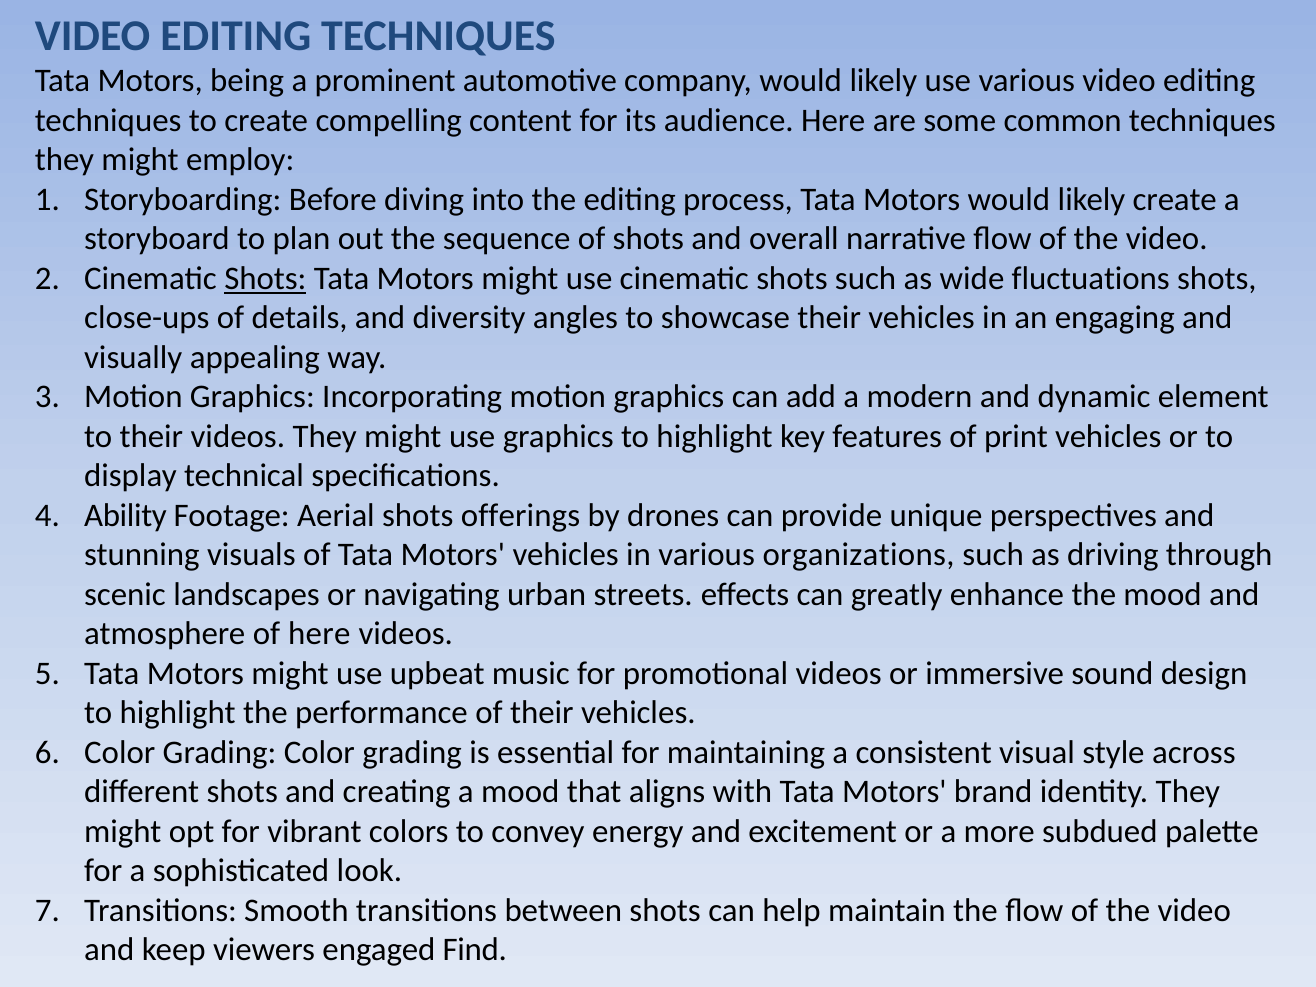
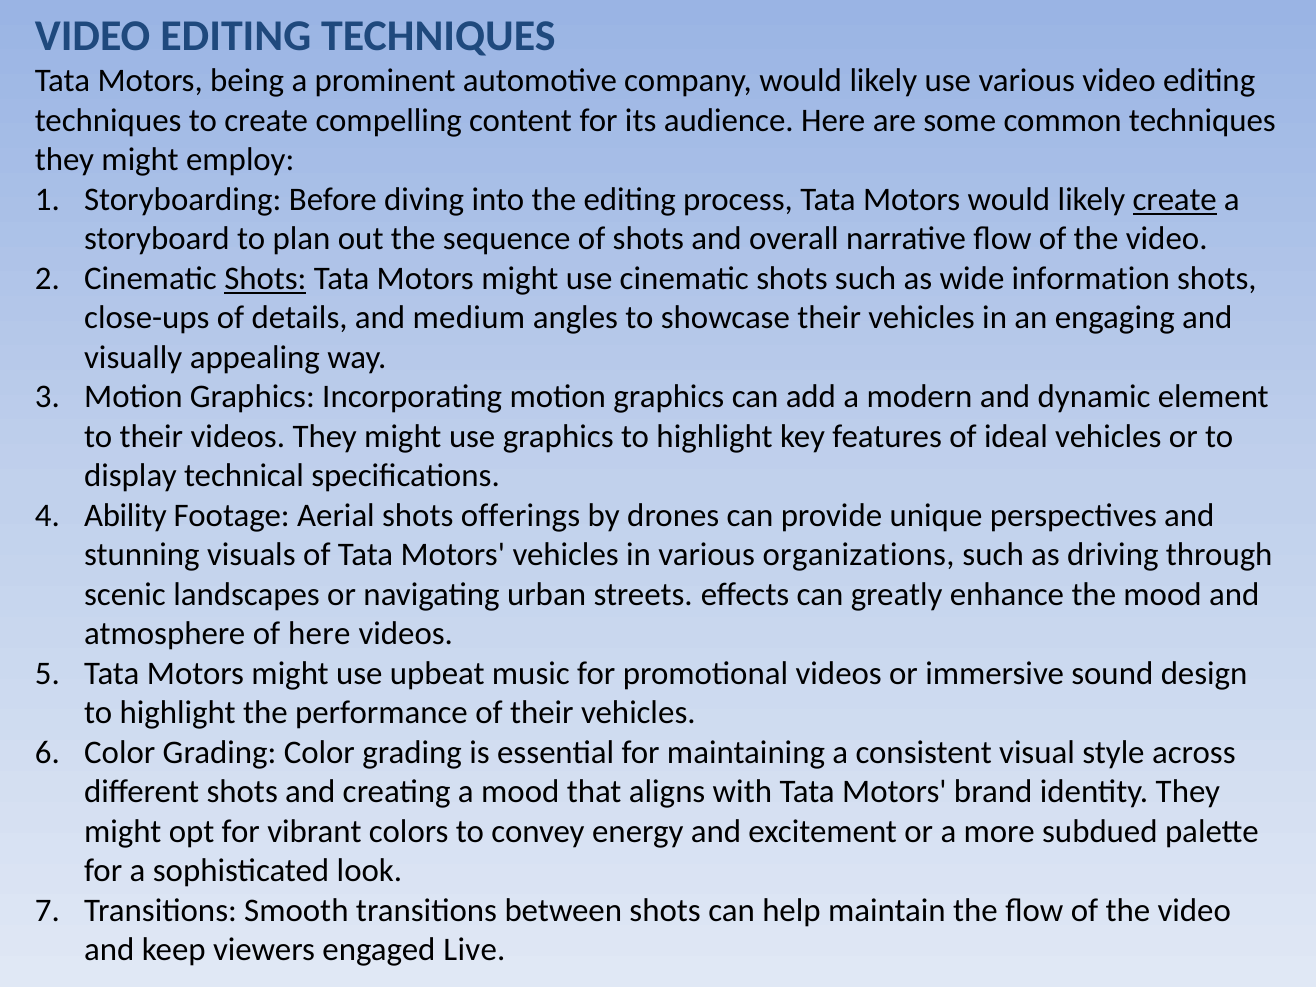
create at (1175, 200) underline: none -> present
fluctuations: fluctuations -> information
diversity: diversity -> medium
print: print -> ideal
Find: Find -> Live
